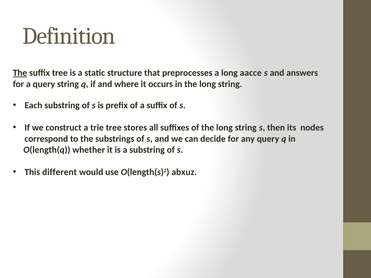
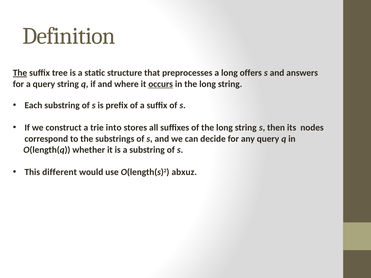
aacce: aacce -> offers
occurs underline: none -> present
trie tree: tree -> into
